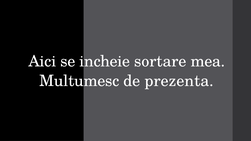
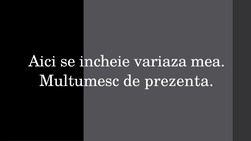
sortare: sortare -> variaza
